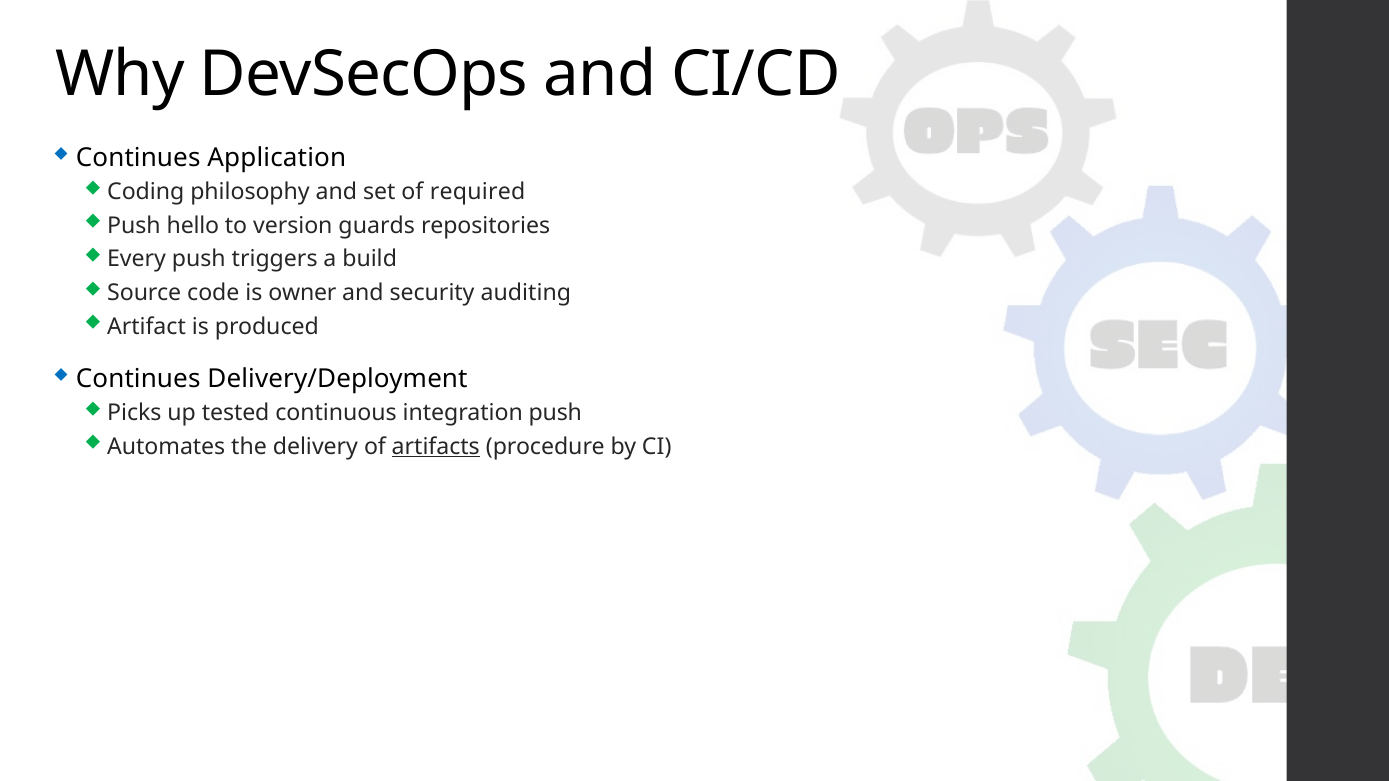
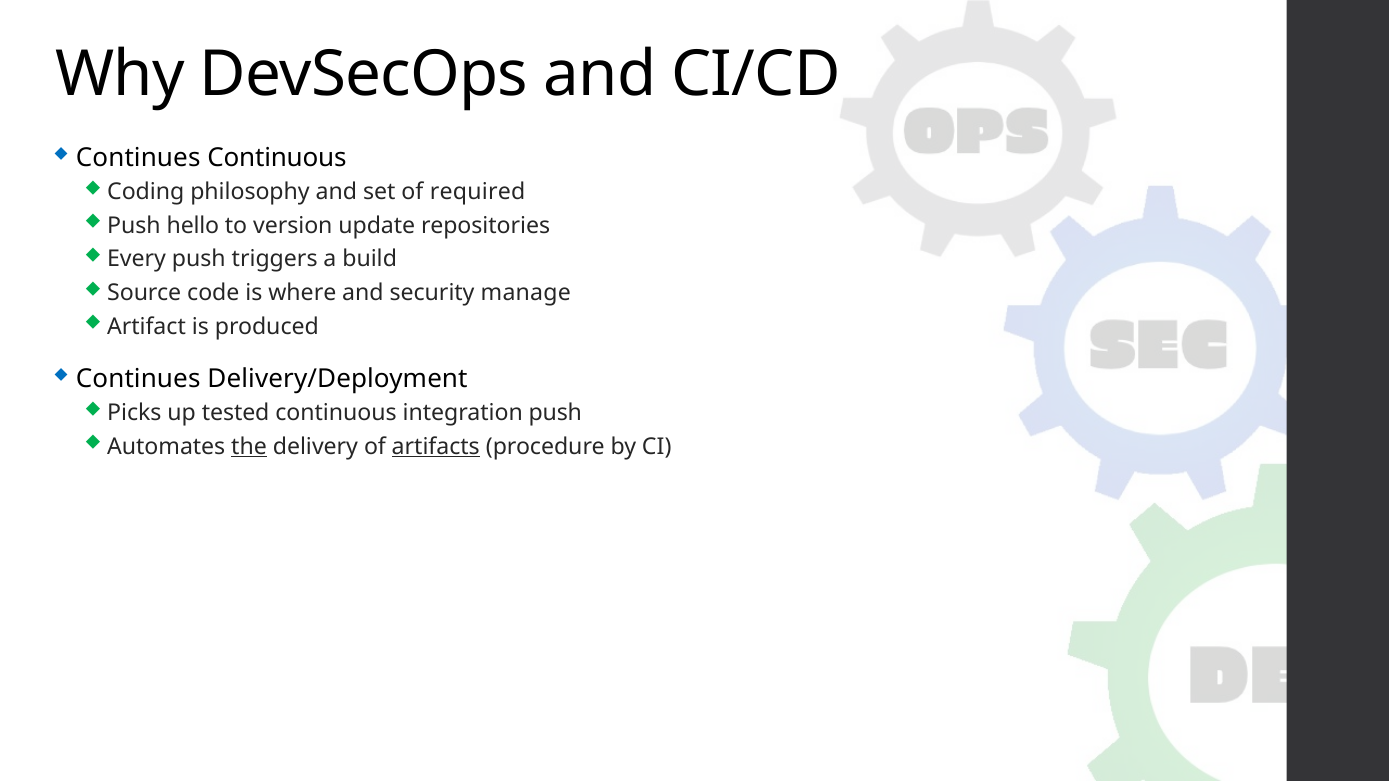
Continues Application: Application -> Continuous
guards: guards -> update
owner: owner -> where
auditing: auditing -> manage
the underline: none -> present
